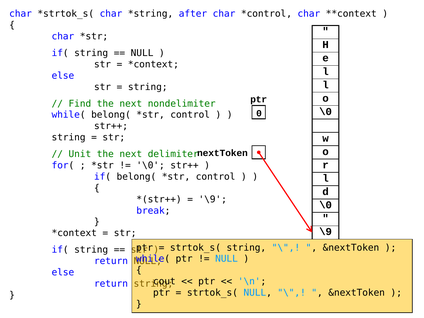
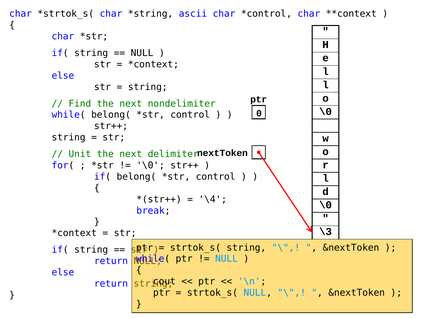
after: after -> ascii
\9 at (213, 199): \9 -> \4
\9 at (326, 232): \9 -> \3
